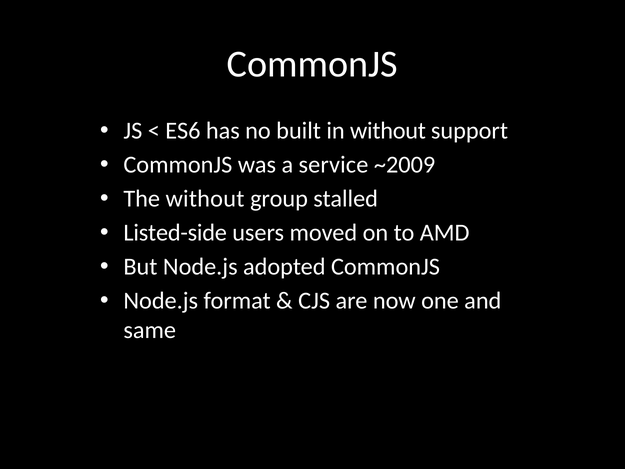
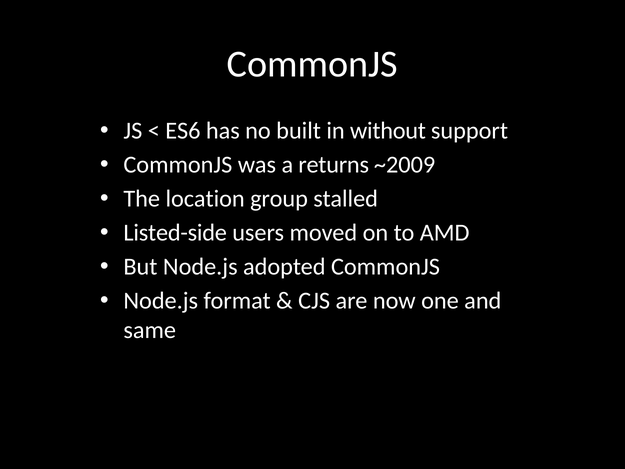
service: service -> returns
The without: without -> location
